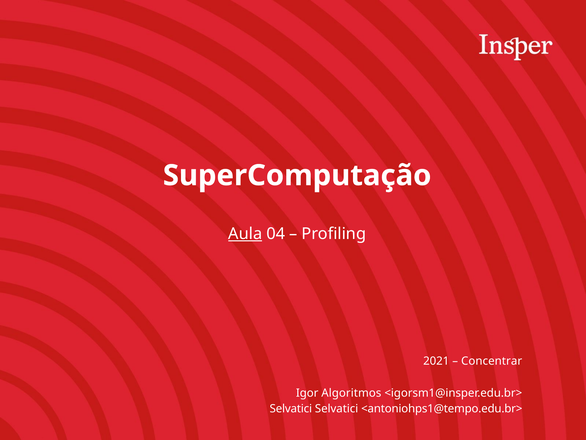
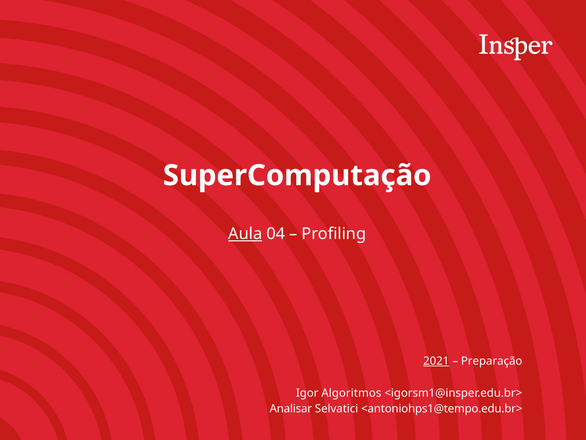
2021 underline: none -> present
Concentrar: Concentrar -> Preparação
Selvatici at (291, 408): Selvatici -> Analisar
